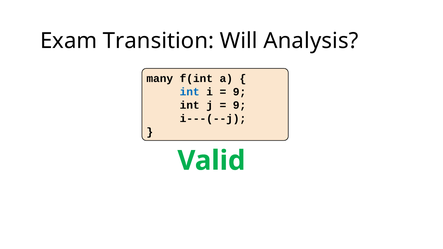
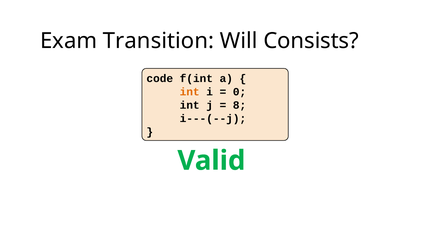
Analysis: Analysis -> Consists
many: many -> code
int at (190, 92) colour: blue -> orange
9 at (240, 92): 9 -> 0
9 at (240, 105): 9 -> 8
